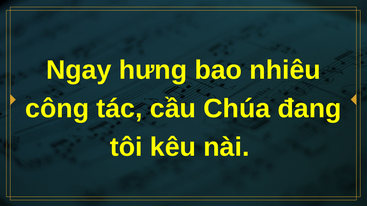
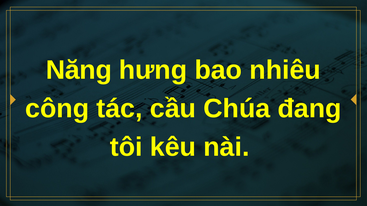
Ngay: Ngay -> Năng
